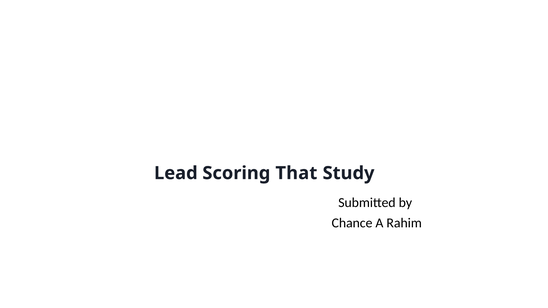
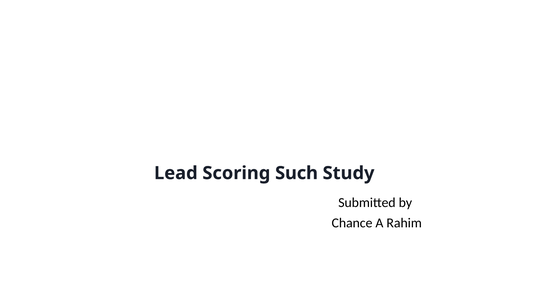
That: That -> Such
